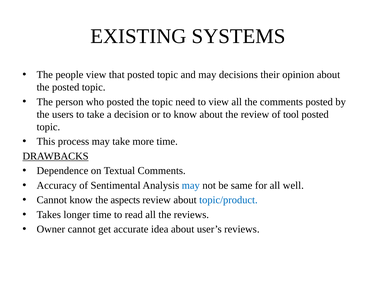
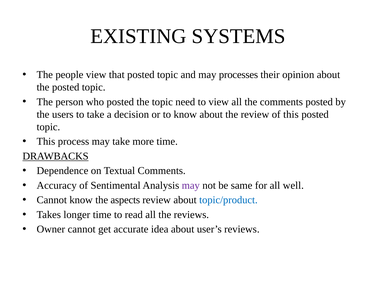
decisions: decisions -> processes
of tool: tool -> this
may at (191, 185) colour: blue -> purple
